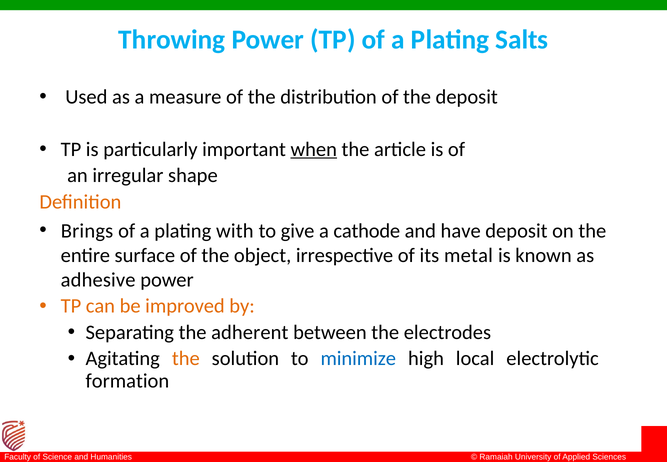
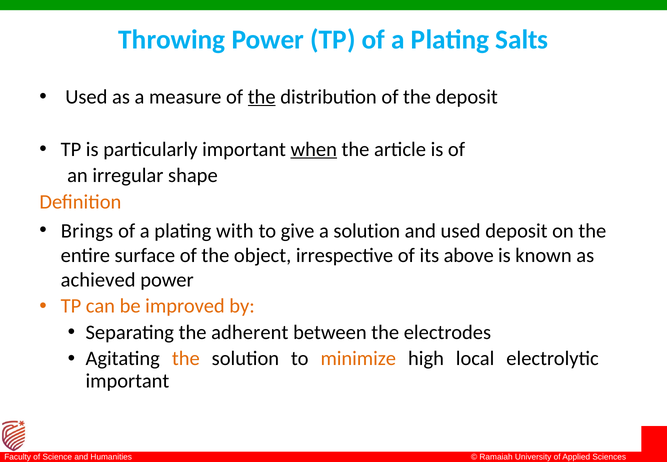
the at (262, 97) underline: none -> present
a cathode: cathode -> solution
and have: have -> used
metal: metal -> above
adhesive: adhesive -> achieved
minimize colour: blue -> orange
formation at (127, 381): formation -> important
